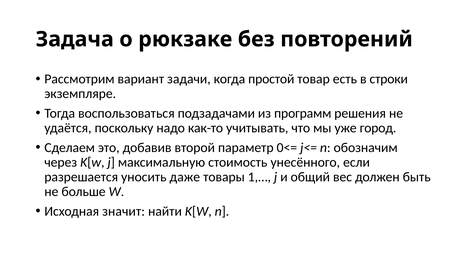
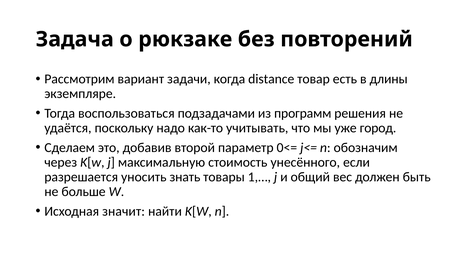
простой: простой -> distance
строки: строки -> длины
даже: даже -> знать
